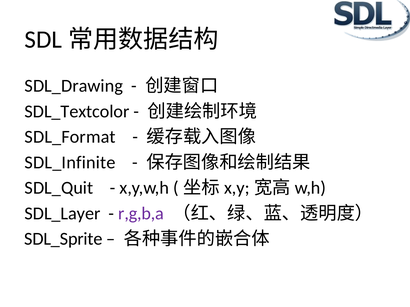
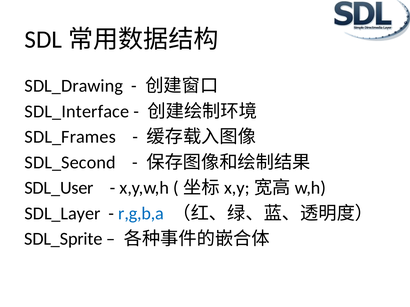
SDL_Textcolor: SDL_Textcolor -> SDL_Interface
SDL_Format: SDL_Format -> SDL_Frames
SDL_Infinite: SDL_Infinite -> SDL_Second
SDL_Quit: SDL_Quit -> SDL_User
r,g,b,a colour: purple -> blue
